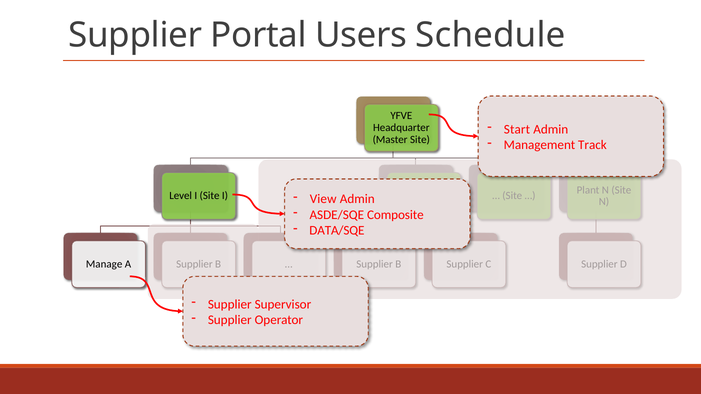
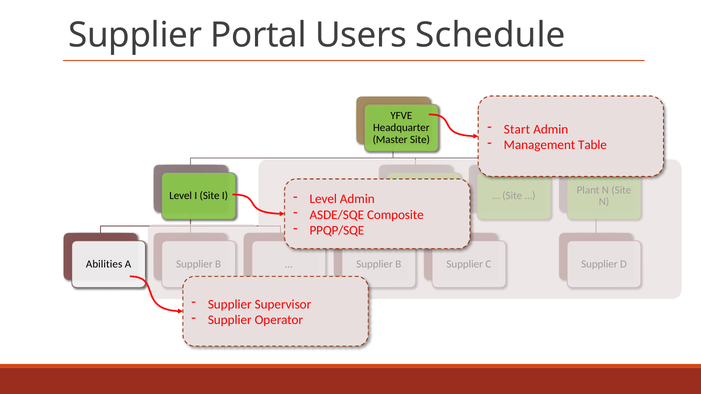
Track: Track -> Table
View at (323, 199): View -> Level
DATA/SQE: DATA/SQE -> PPQP/SQE
Manage: Manage -> Abilities
